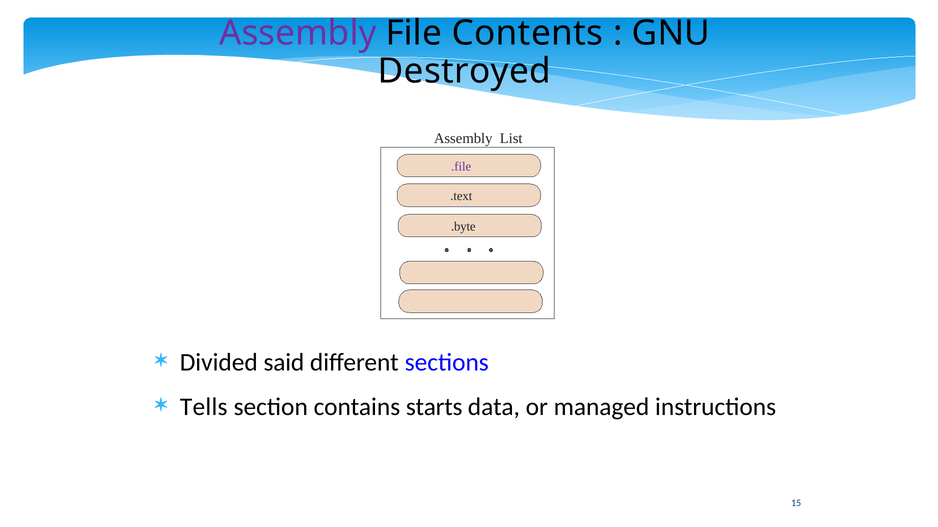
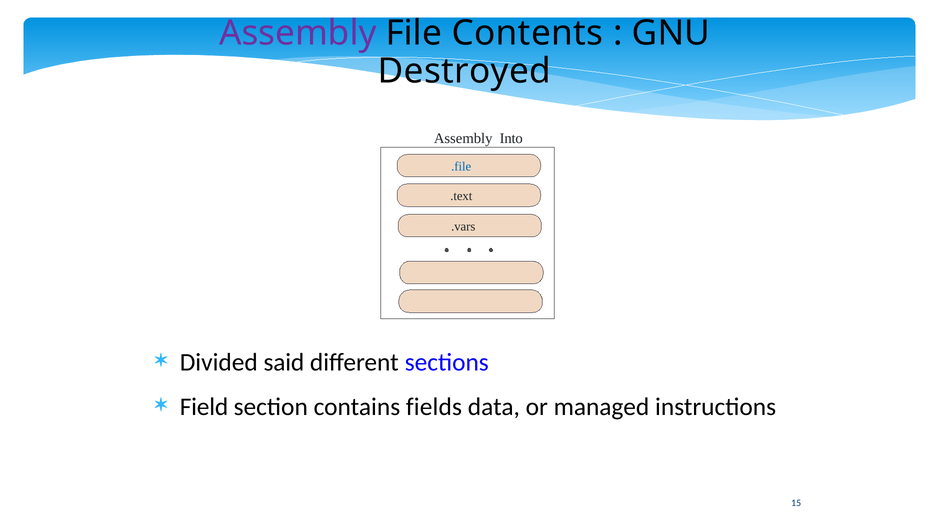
List: List -> Into
.file colour: purple -> blue
.byte: .byte -> .vars
Tells: Tells -> Field
starts: starts -> fields
